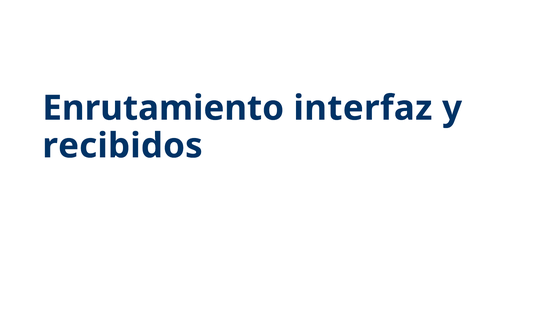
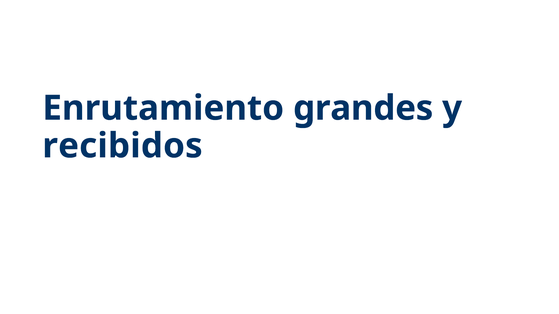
interfaz: interfaz -> grandes
